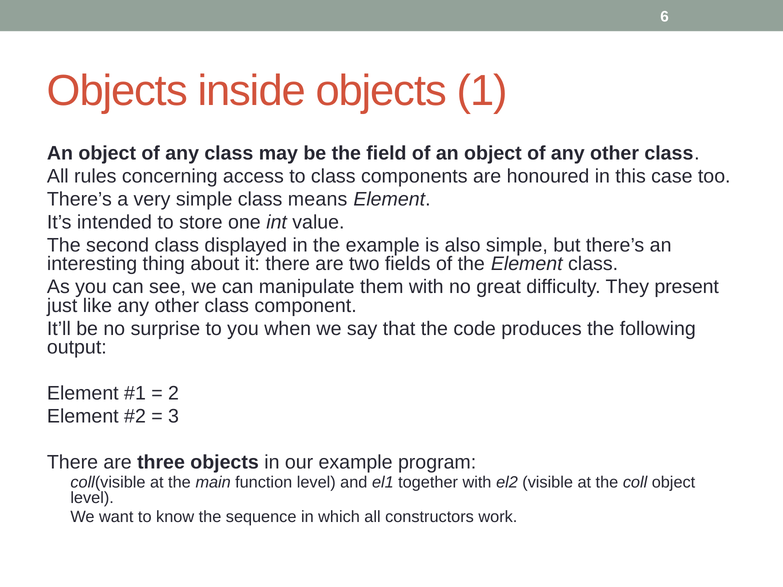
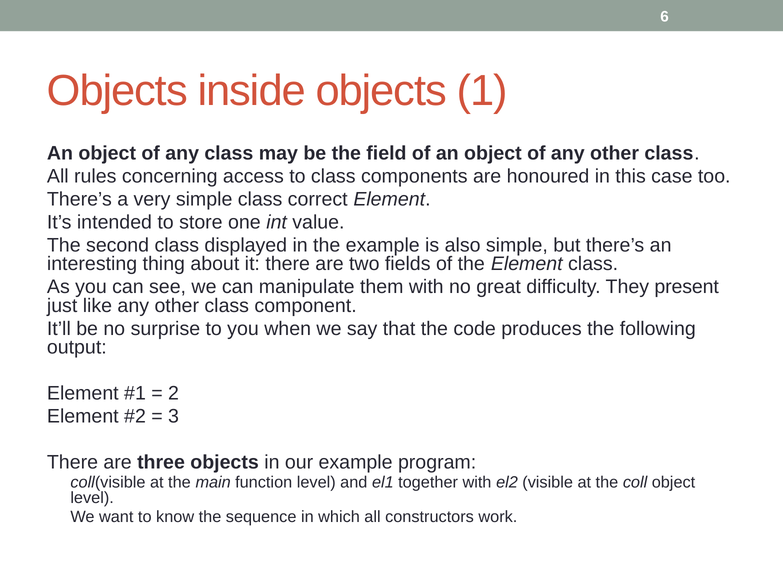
means: means -> correct
